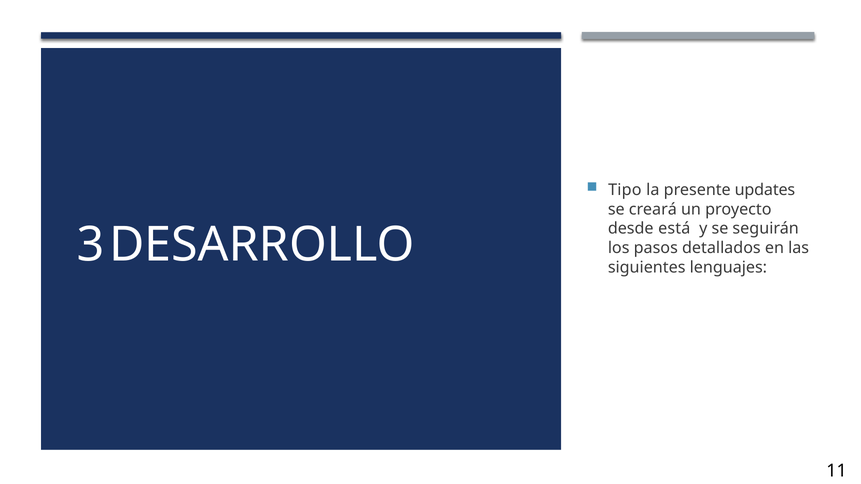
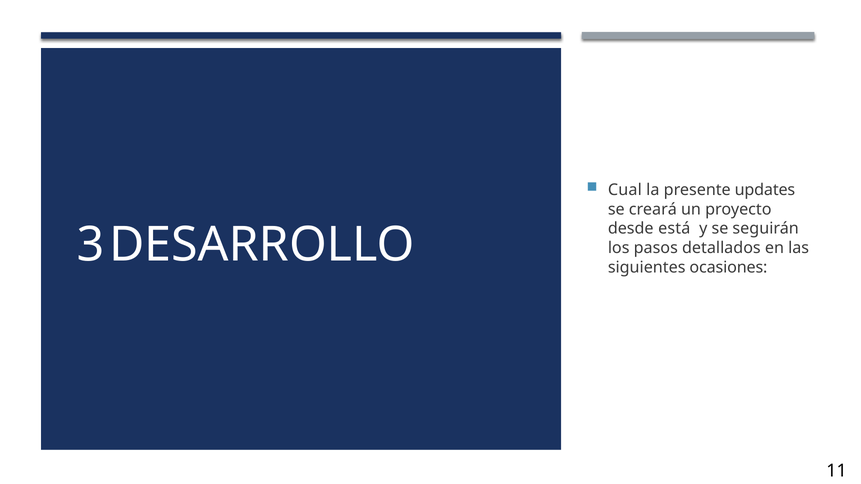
Tipo: Tipo -> Cual
lenguajes: lenguajes -> ocasiones
